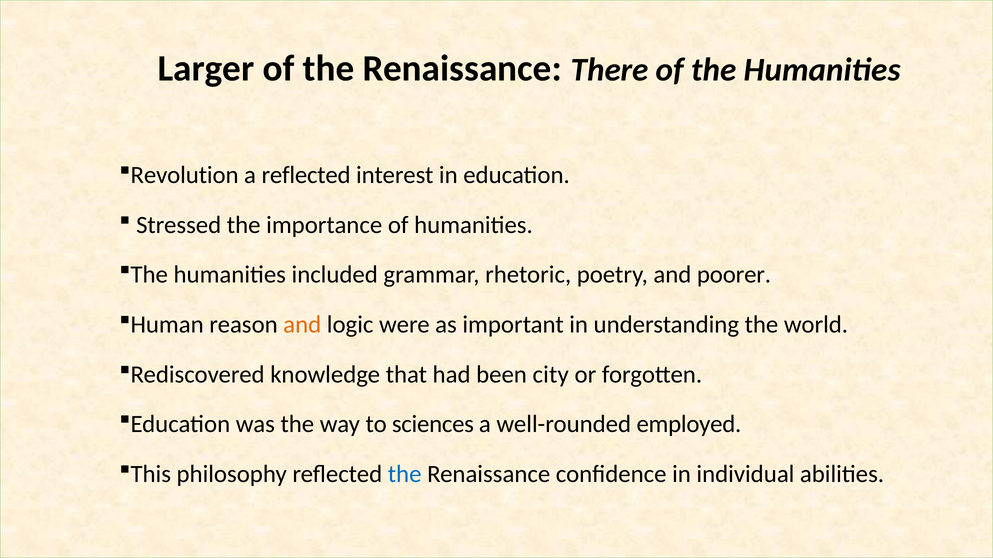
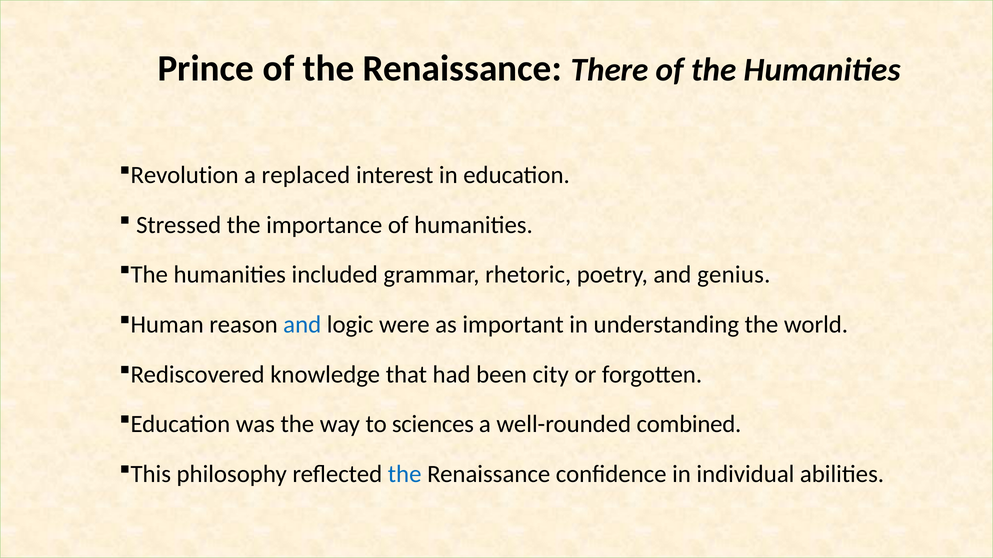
Larger: Larger -> Prince
a reflected: reflected -> replaced
poorer: poorer -> genius
and at (302, 325) colour: orange -> blue
employed: employed -> combined
